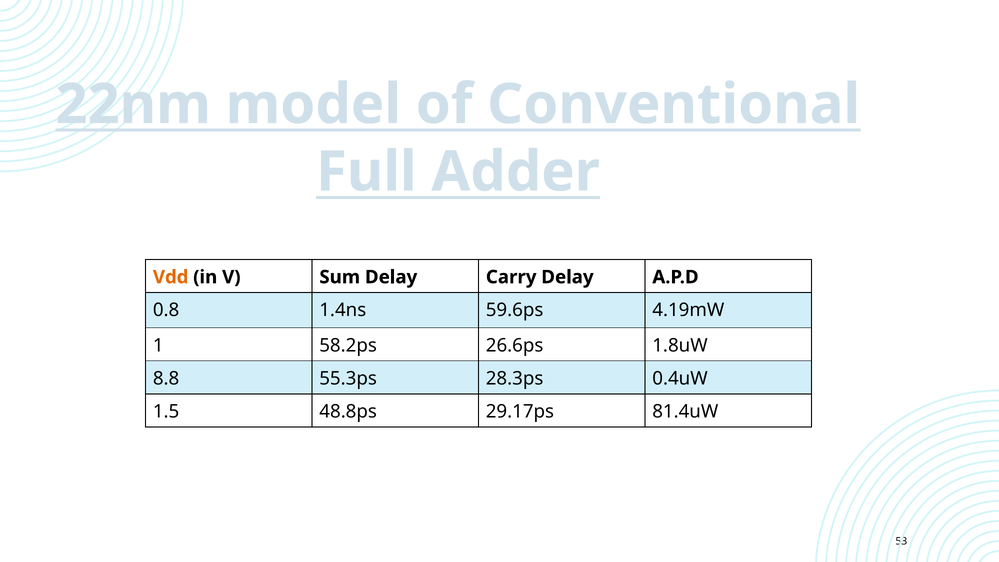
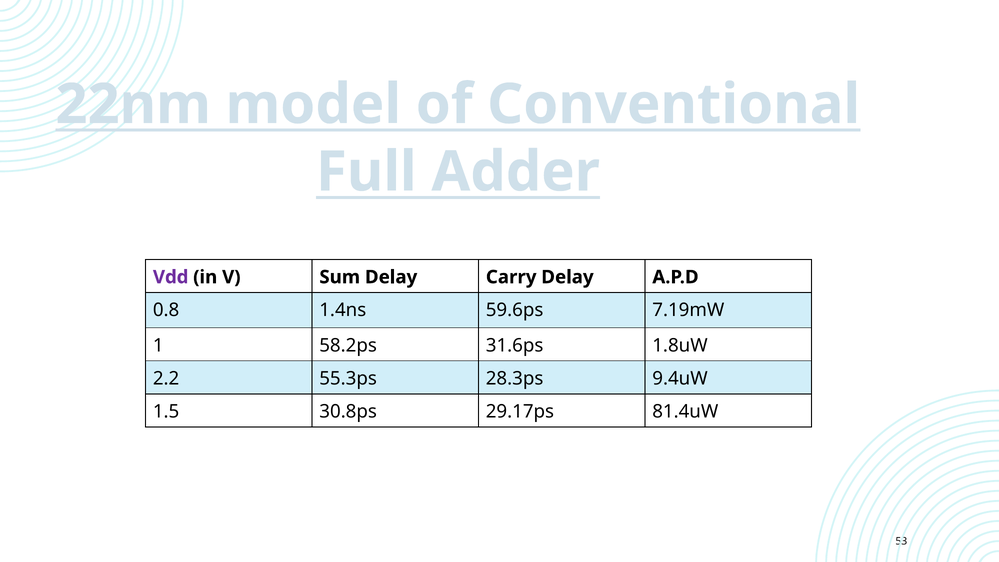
Vdd colour: orange -> purple
4.19mW: 4.19mW -> 7.19mW
26.6ps: 26.6ps -> 31.6ps
8.8: 8.8 -> 2.2
0.4uW: 0.4uW -> 9.4uW
48.8ps: 48.8ps -> 30.8ps
